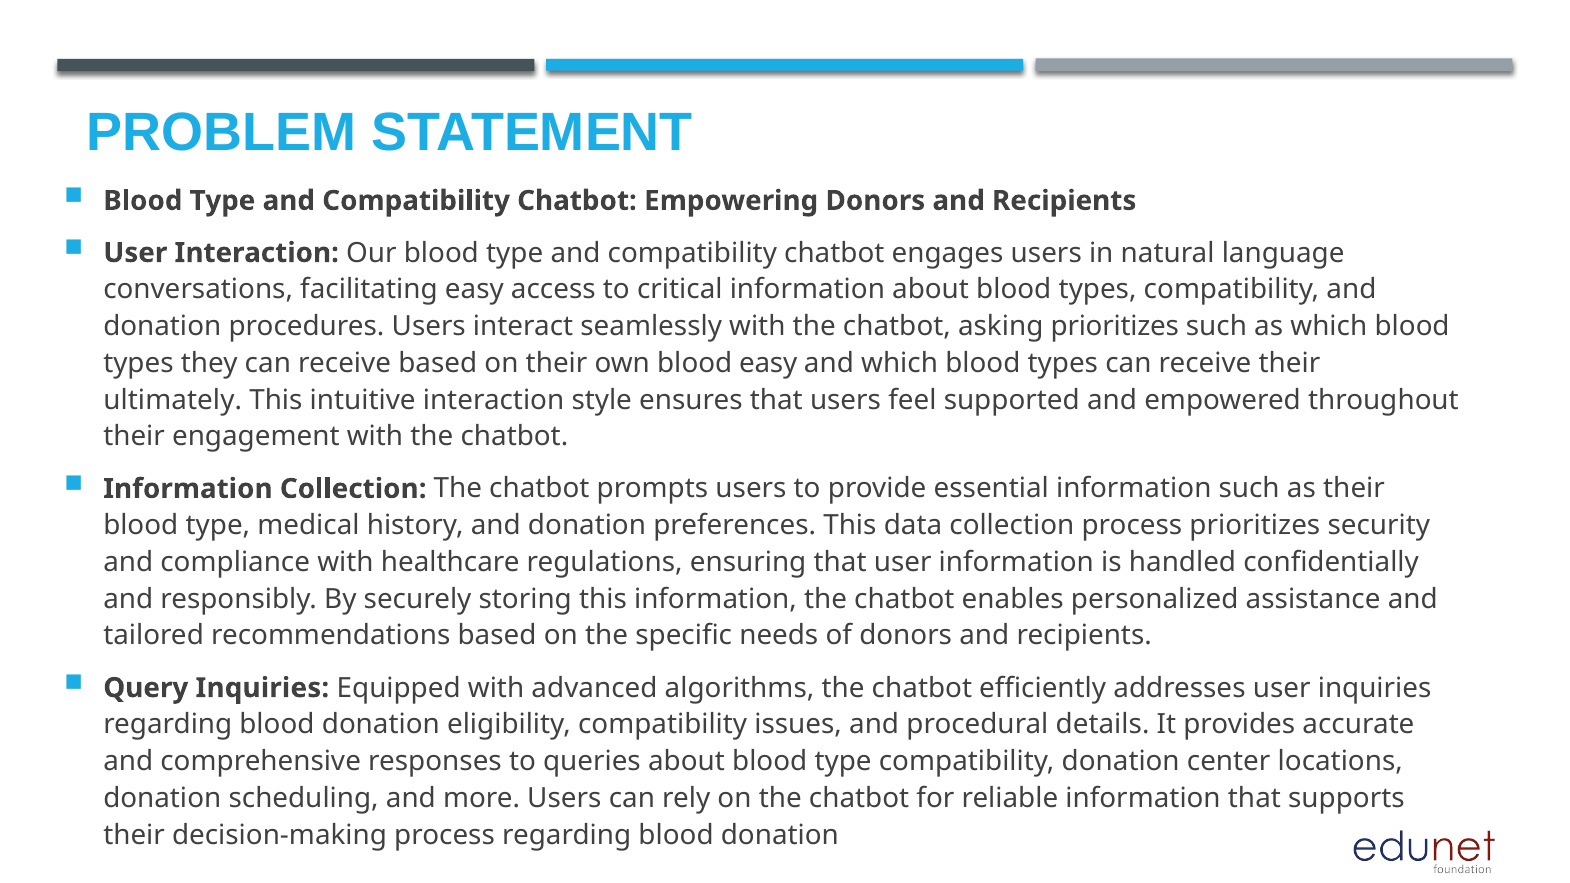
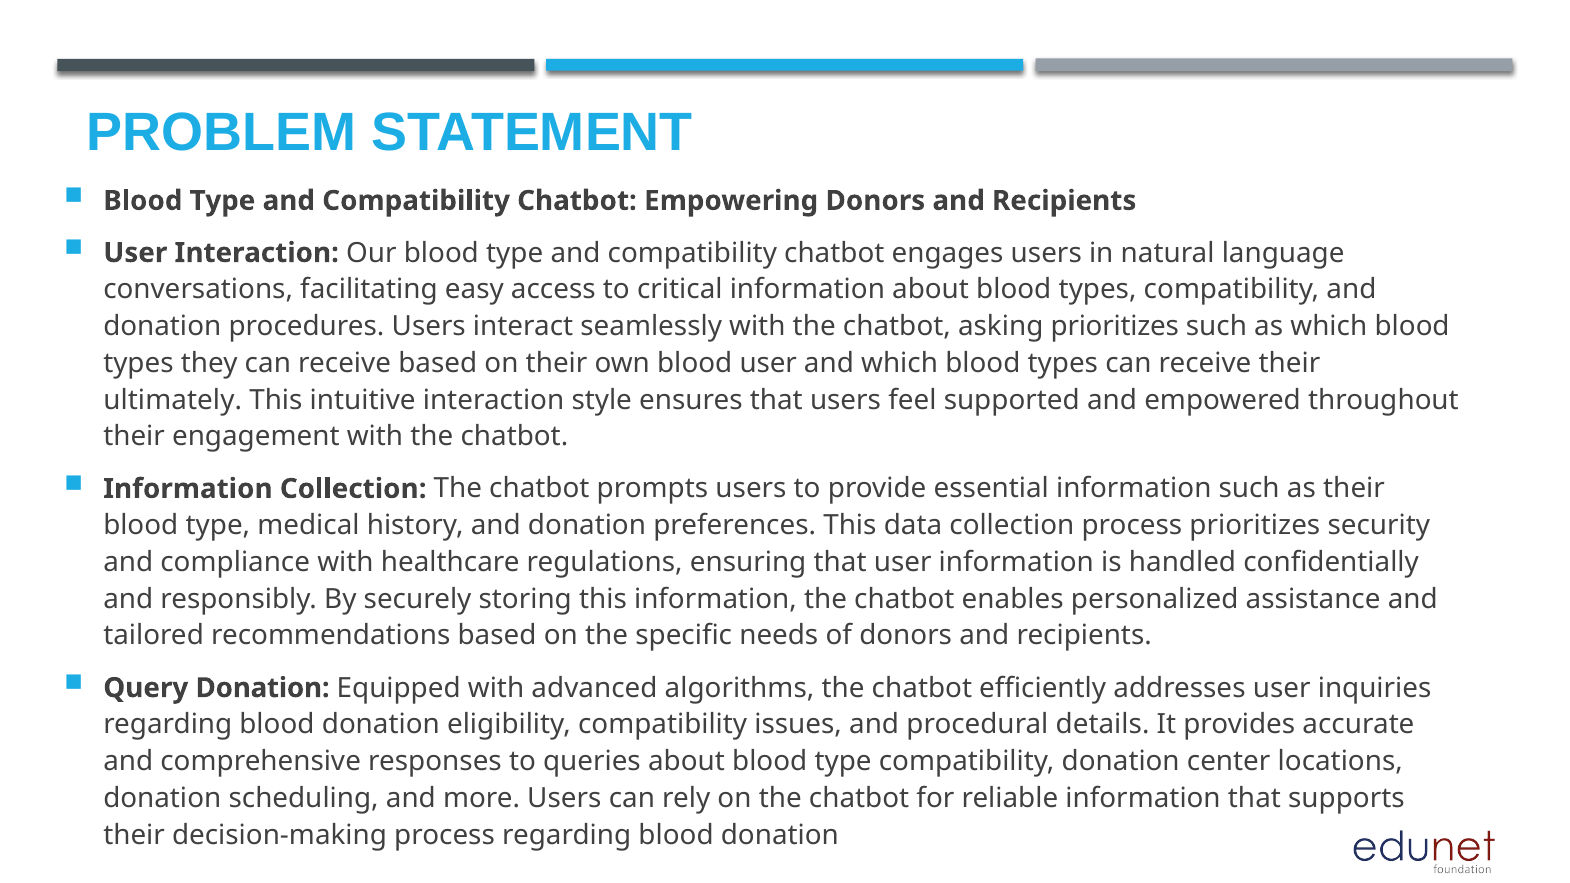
blood easy: easy -> user
Query Inquiries: Inquiries -> Donation
